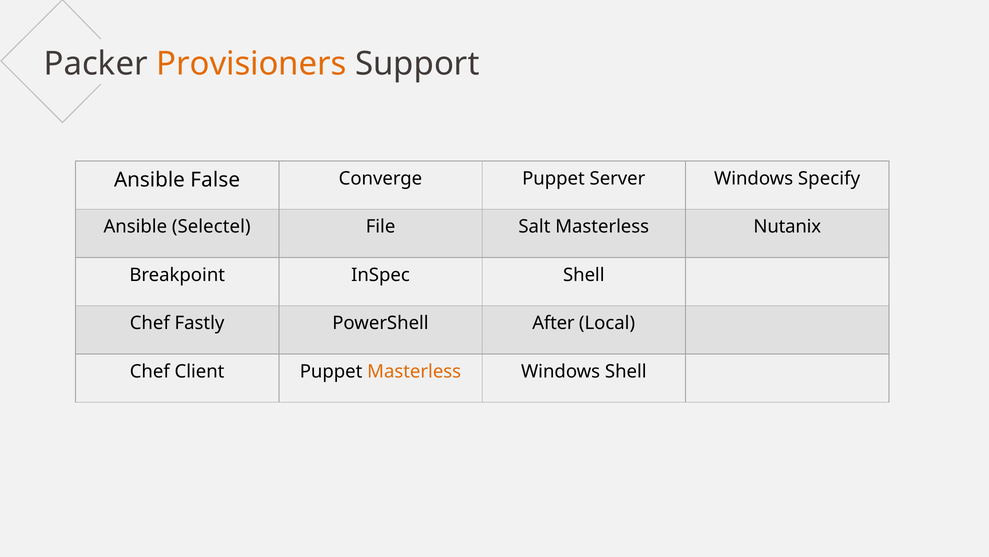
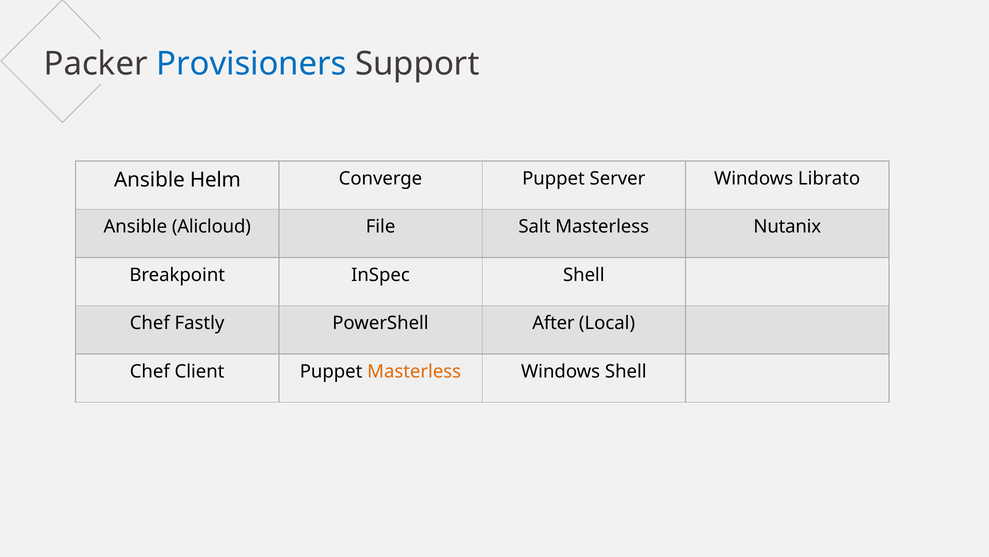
Provisioners colour: orange -> blue
False: False -> Helm
Specify: Specify -> Librato
Selectel: Selectel -> Alicloud
